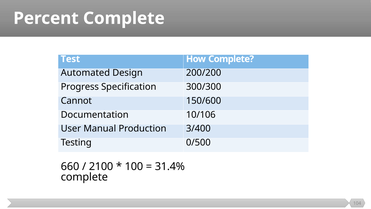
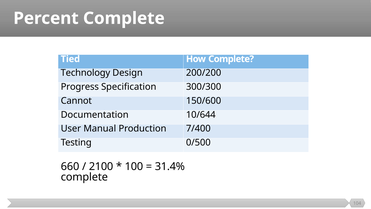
Test: Test -> Tied
Automated: Automated -> Technology
10/106: 10/106 -> 10/644
3/400: 3/400 -> 7/400
